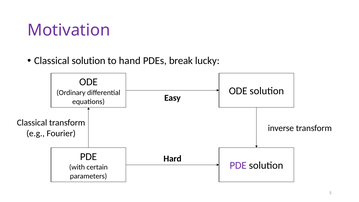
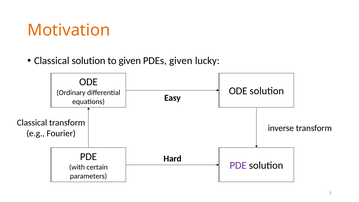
Motivation colour: purple -> orange
to hand: hand -> given
PDEs break: break -> given
